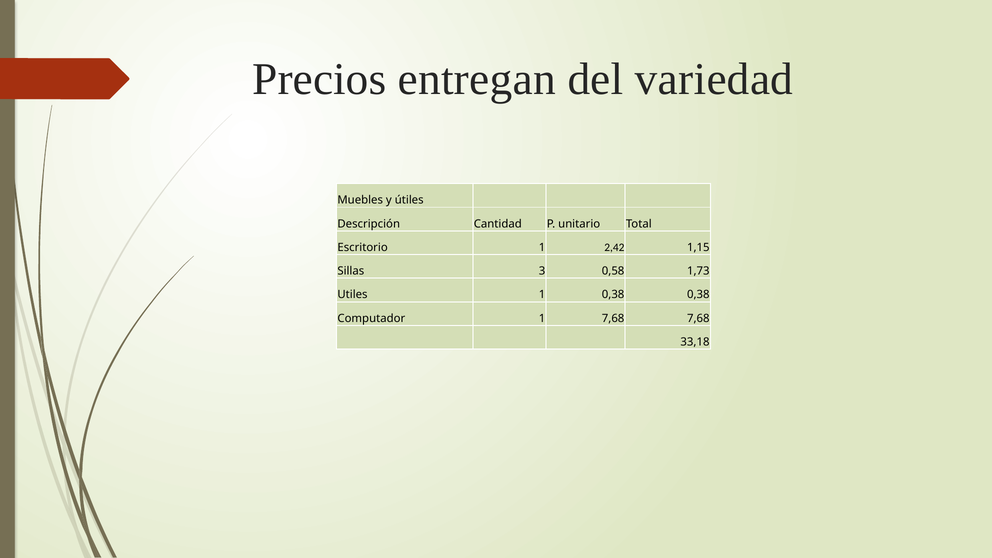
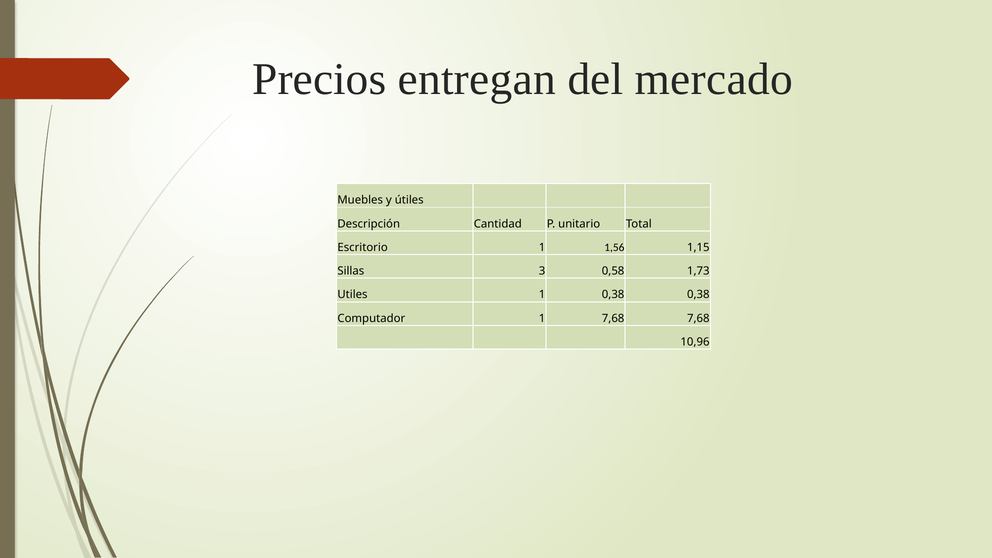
variedad: variedad -> mercado
2,42: 2,42 -> 1,56
33,18: 33,18 -> 10,96
